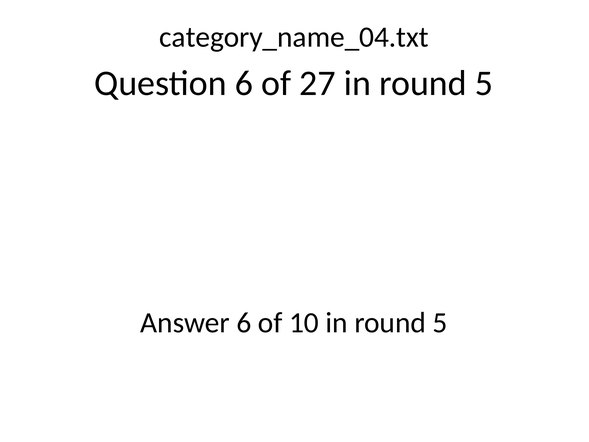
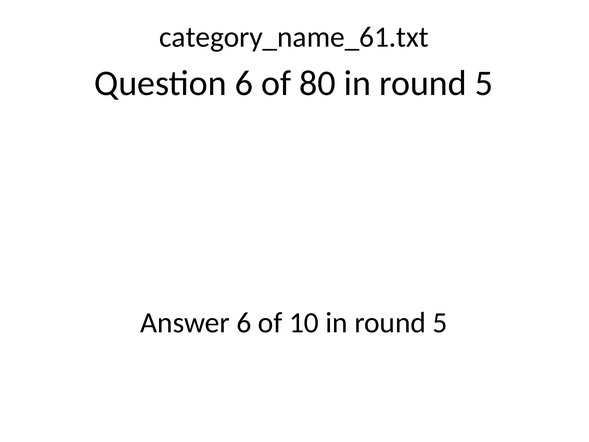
category_name_04.txt: category_name_04.txt -> category_name_61.txt
27: 27 -> 80
